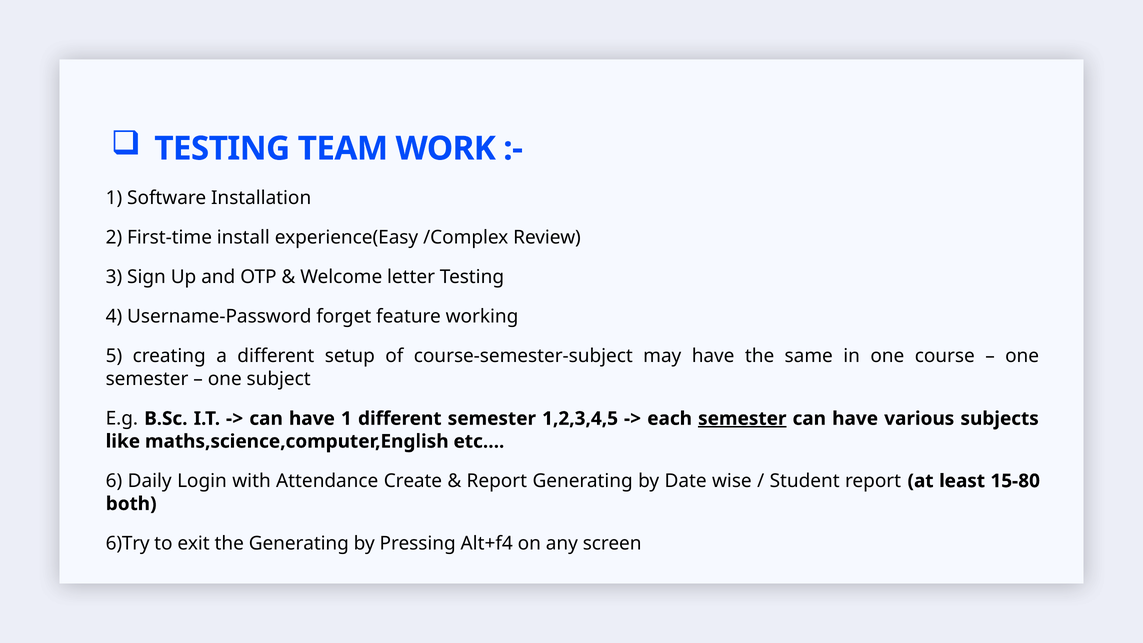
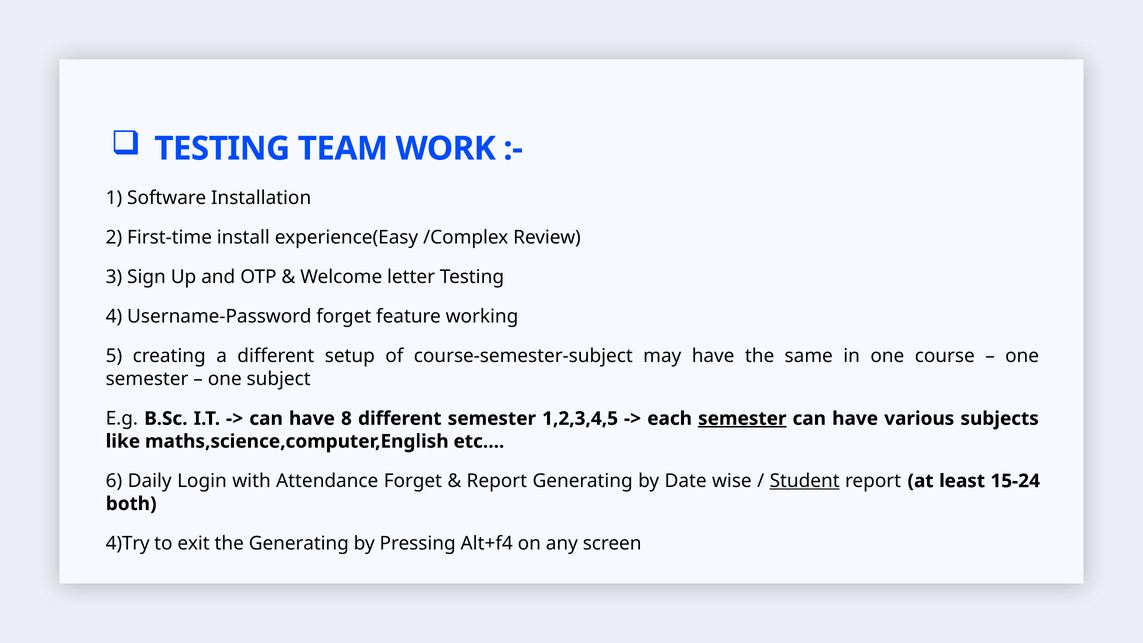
have 1: 1 -> 8
Attendance Create: Create -> Forget
Student underline: none -> present
15-80: 15-80 -> 15-24
6)Try: 6)Try -> 4)Try
